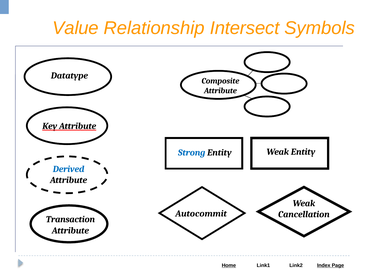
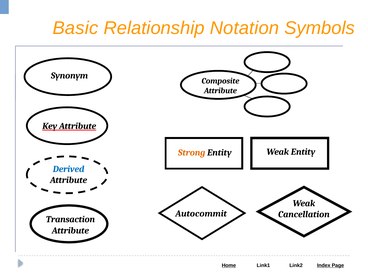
Value: Value -> Basic
Intersect: Intersect -> Notation
Datatype: Datatype -> Synonym
Strong colour: blue -> orange
